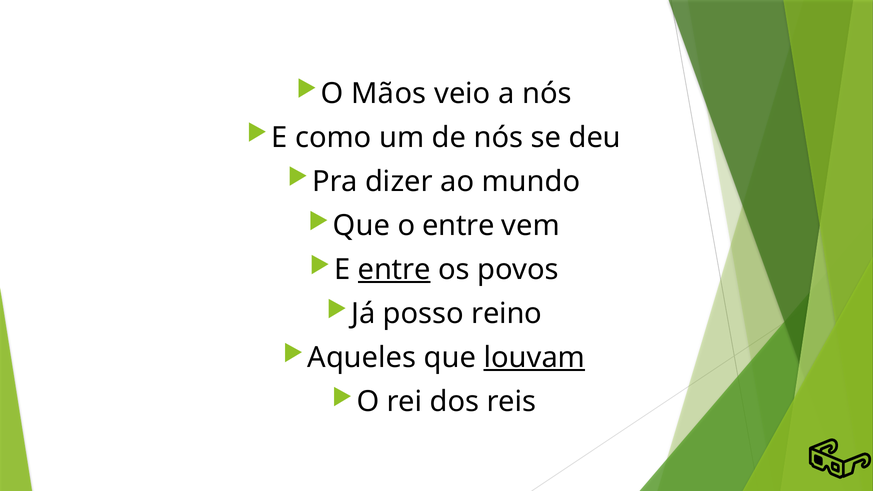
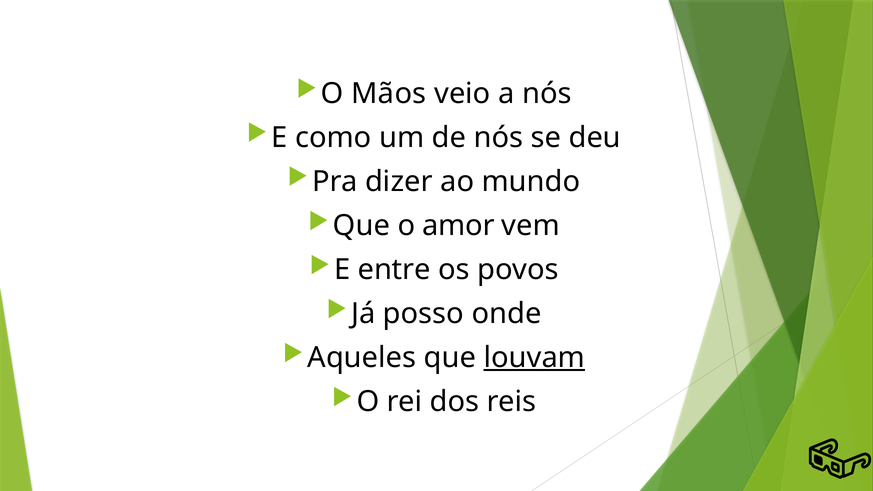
o entre: entre -> amor
entre at (394, 270) underline: present -> none
reino: reino -> onde
